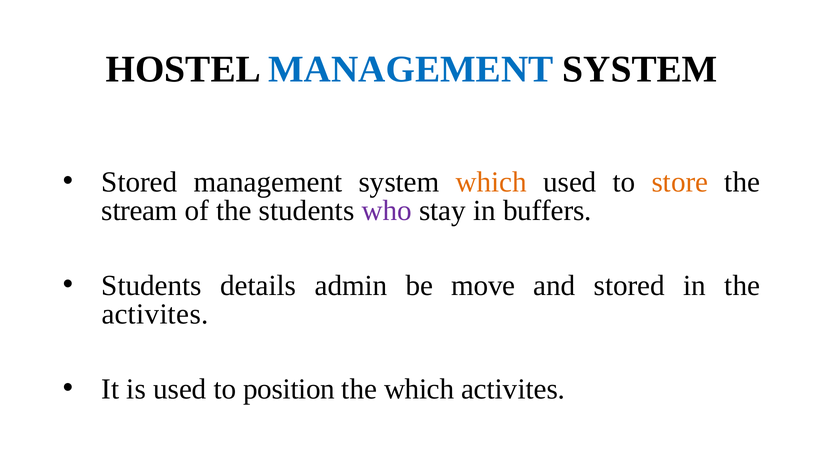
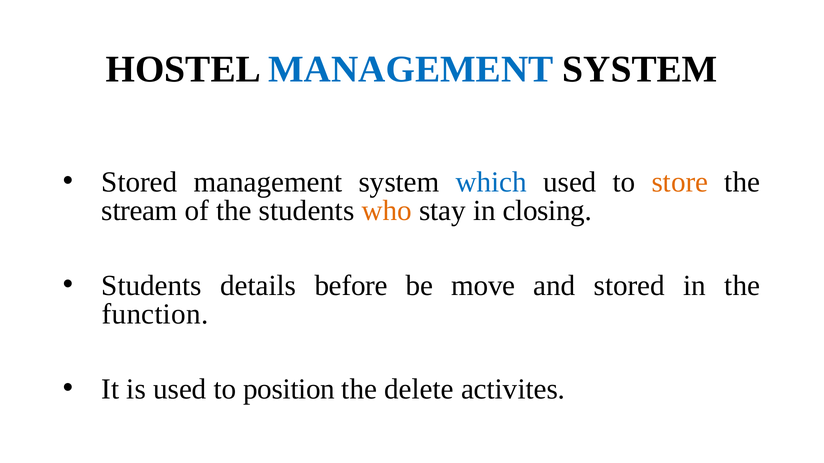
which at (491, 182) colour: orange -> blue
who colour: purple -> orange
buffers: buffers -> closing
admin: admin -> before
activites at (155, 314): activites -> function
the which: which -> delete
